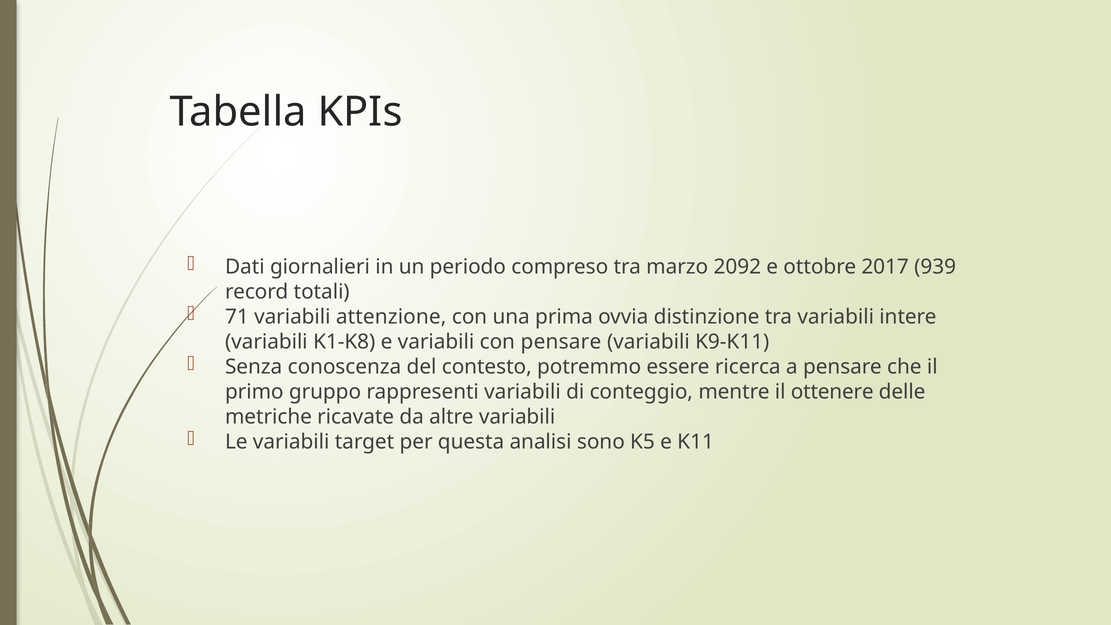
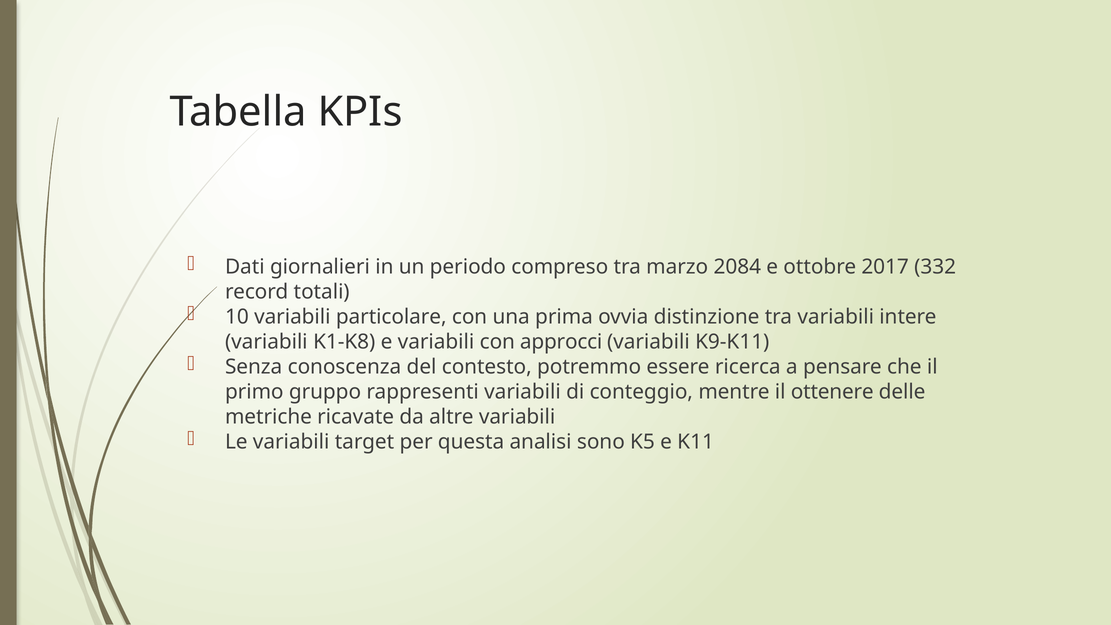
2092: 2092 -> 2084
939: 939 -> 332
71: 71 -> 10
attenzione: attenzione -> particolare
con pensare: pensare -> approcci
